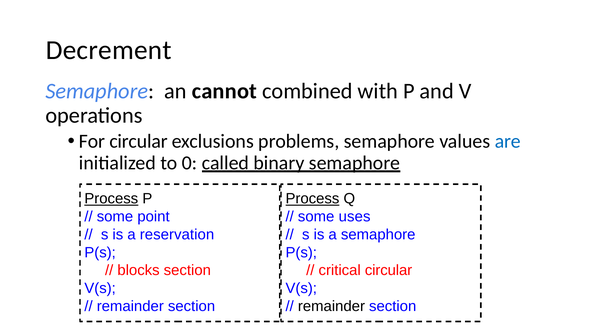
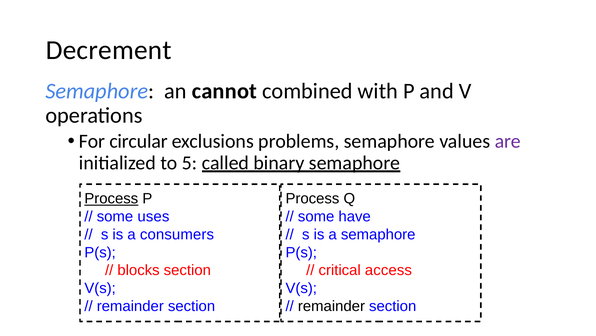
are colour: blue -> purple
0: 0 -> 5
Process at (312, 198) underline: present -> none
point: point -> uses
uses: uses -> have
reservation: reservation -> consumers
critical circular: circular -> access
